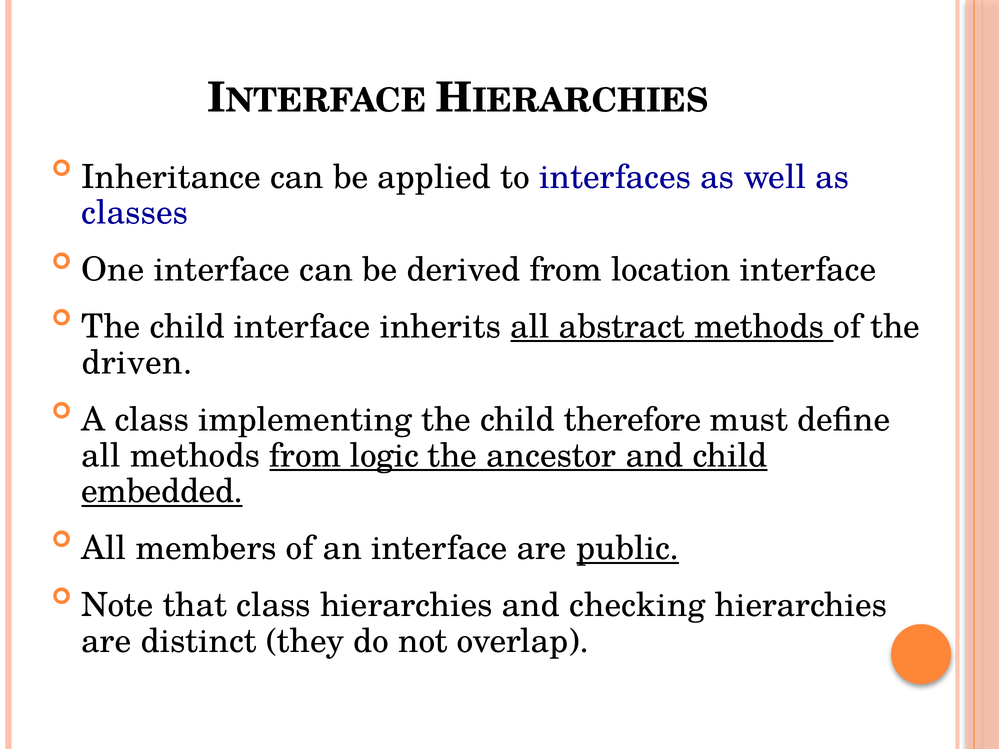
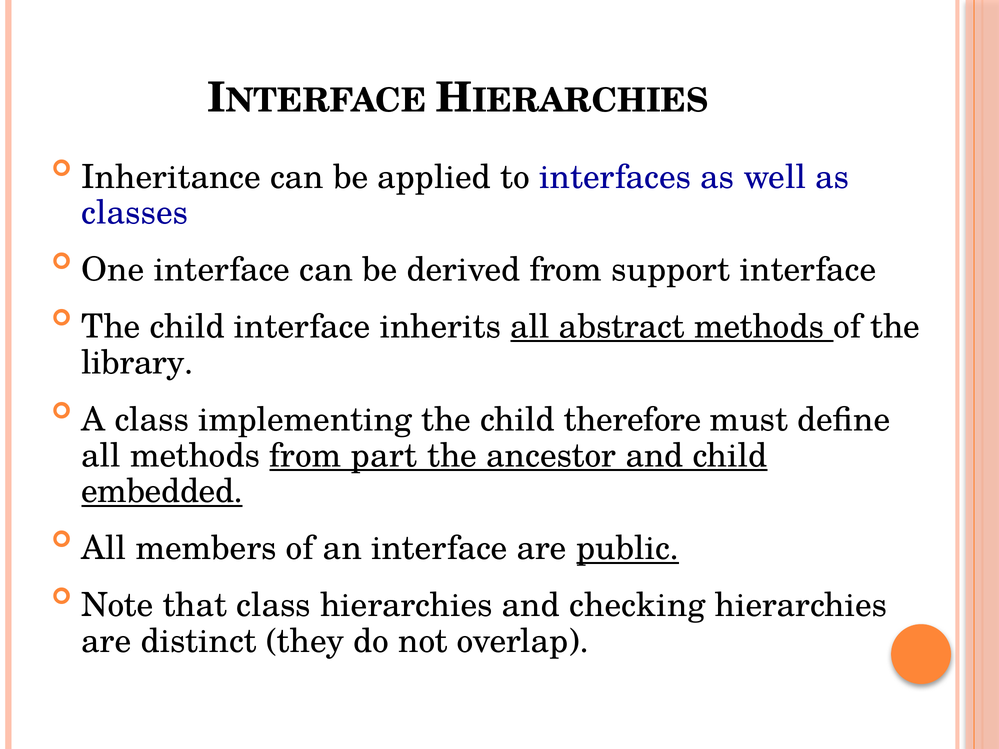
location: location -> support
driven: driven -> library
logic: logic -> part
